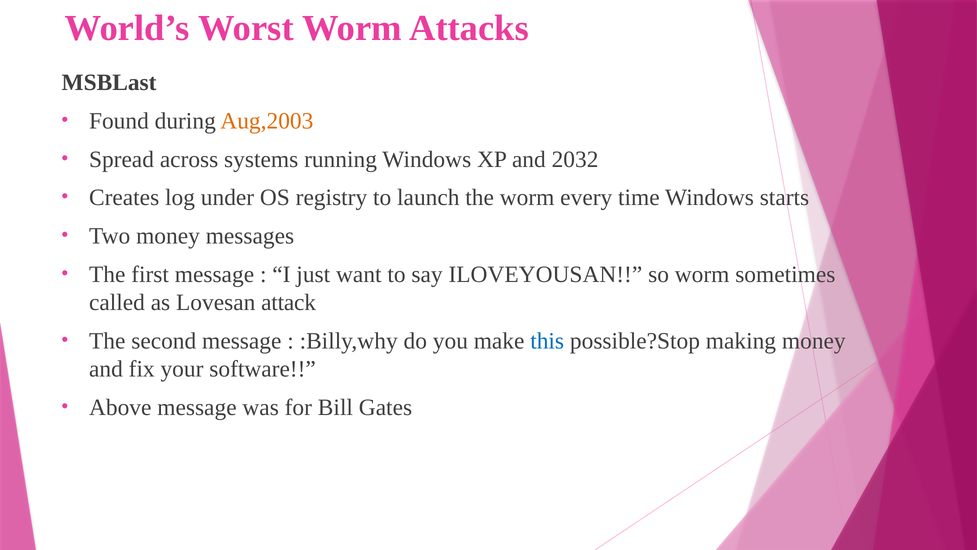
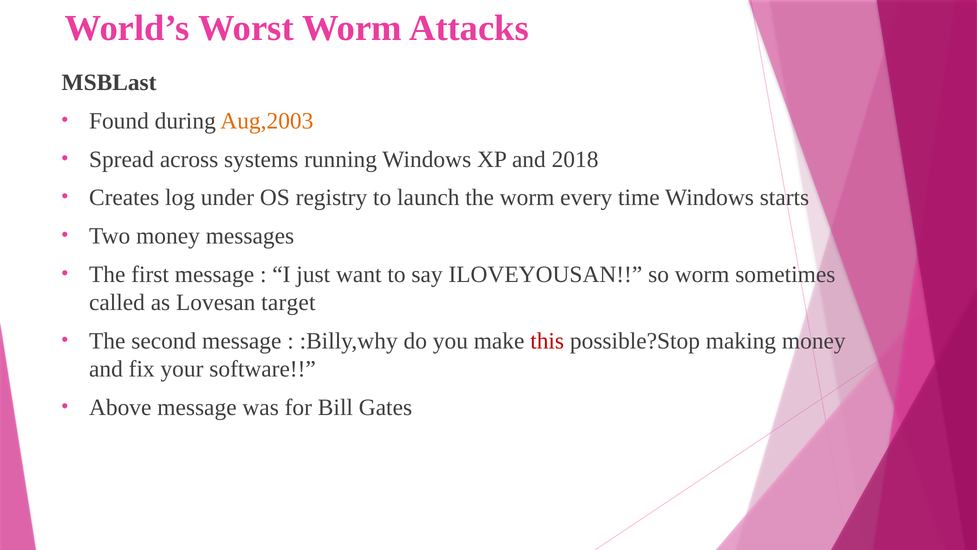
2032: 2032 -> 2018
attack: attack -> target
this colour: blue -> red
